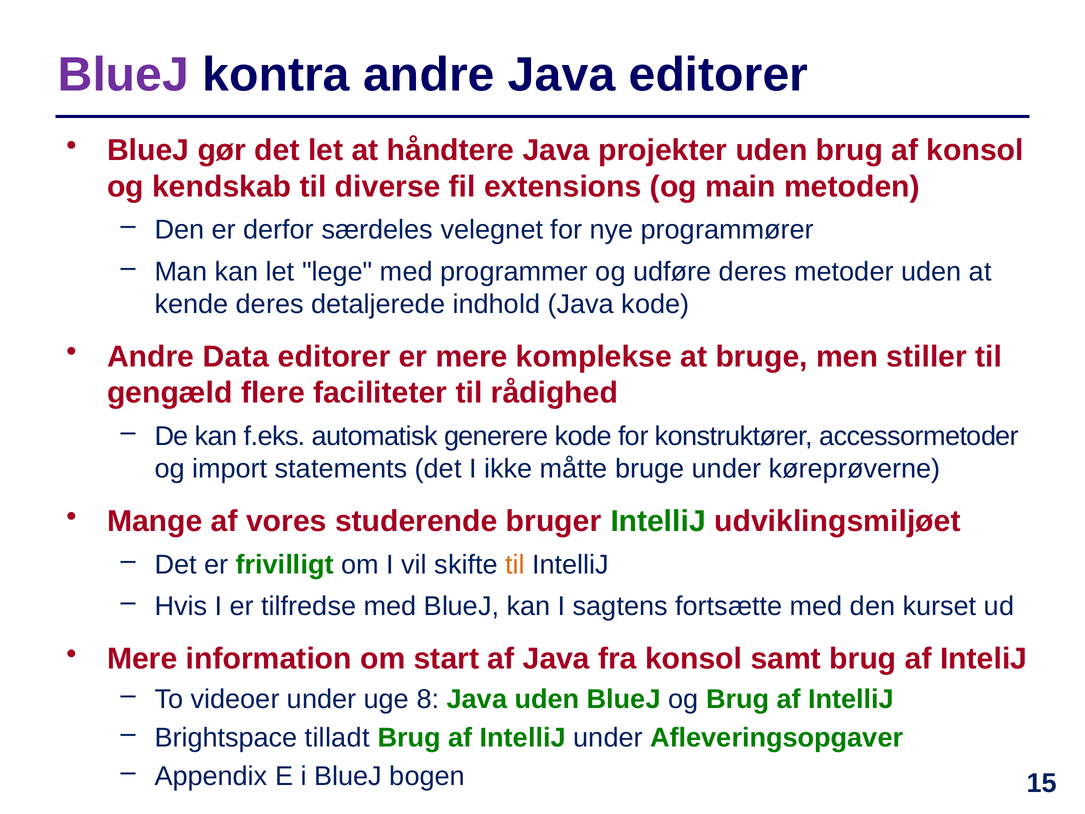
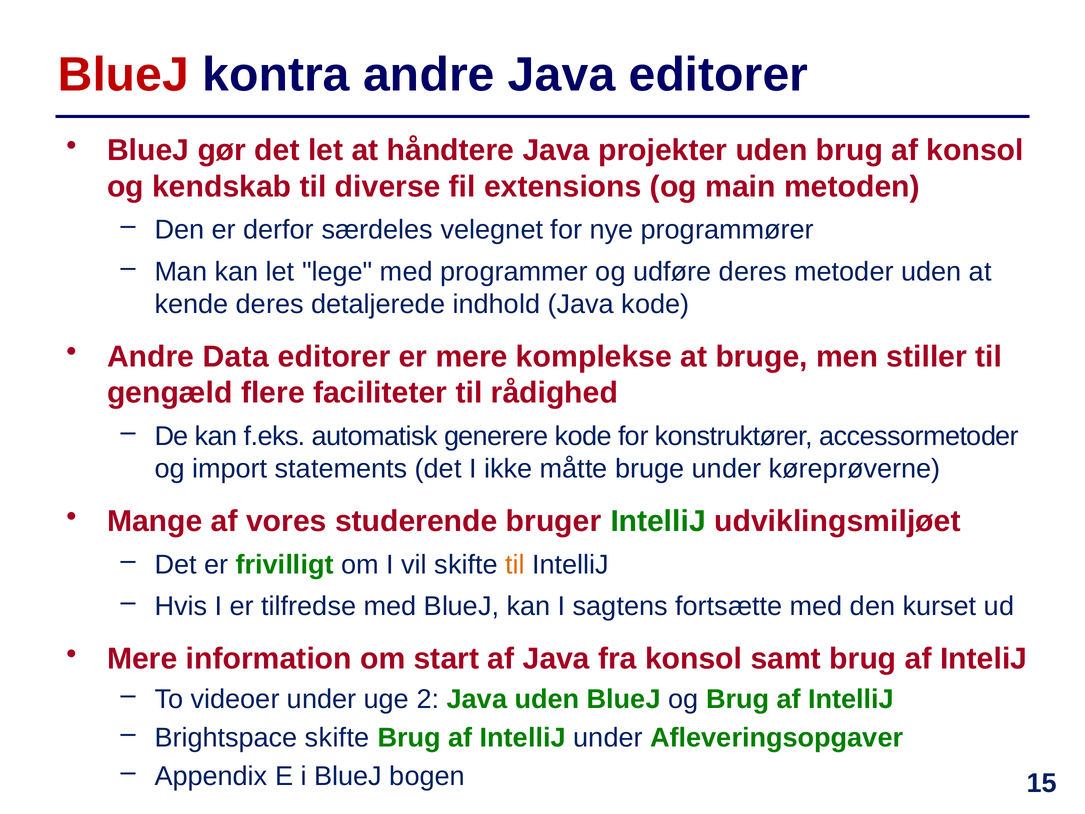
BlueJ at (123, 75) colour: purple -> red
8: 8 -> 2
Brightspace tilladt: tilladt -> skifte
